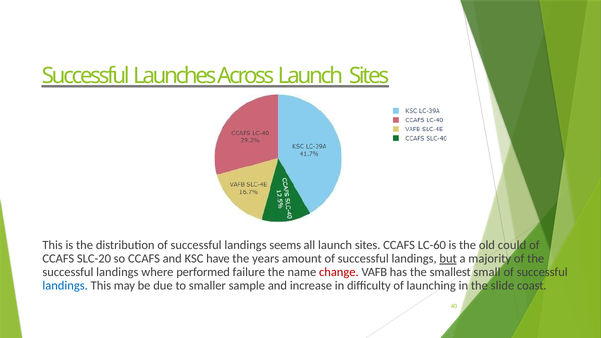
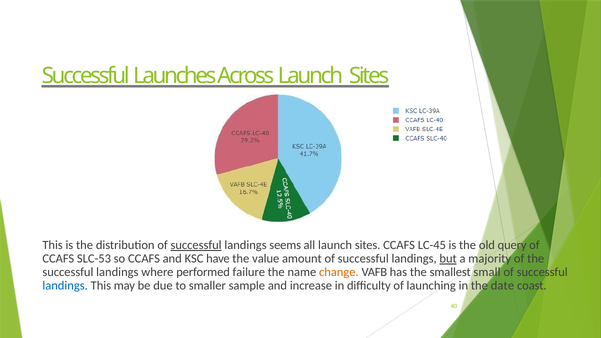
successful at (196, 245) underline: none -> present
LC-60: LC-60 -> LC-45
could: could -> query
SLC-20: SLC-20 -> SLC-53
years: years -> value
change colour: red -> orange
slide: slide -> date
